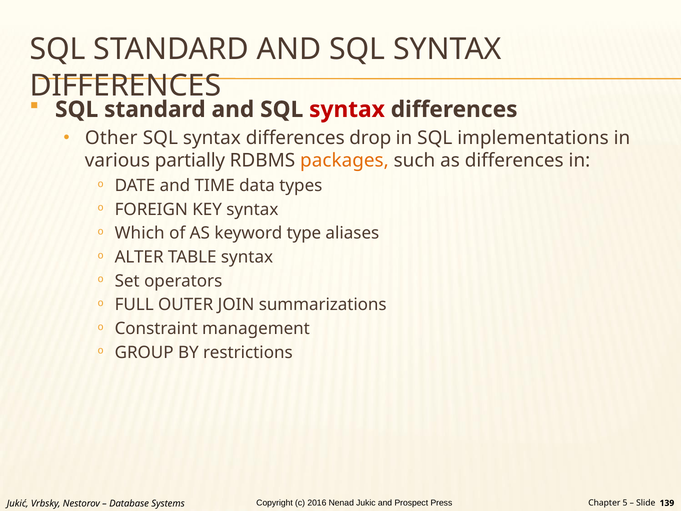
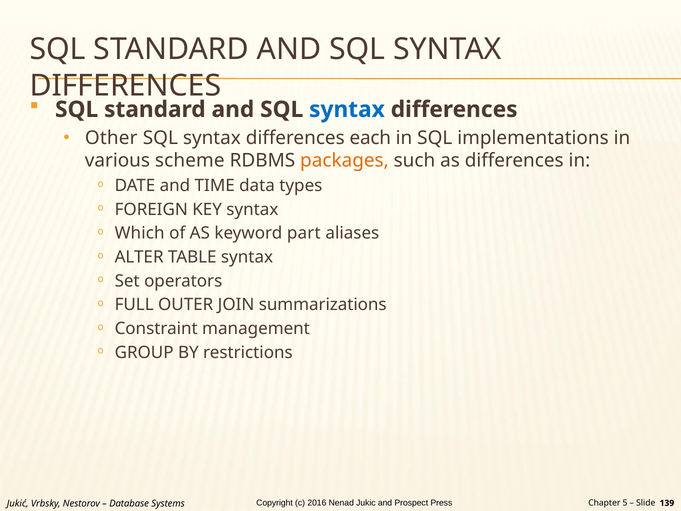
syntax at (347, 109) colour: red -> blue
drop: drop -> each
partially: partially -> scheme
type: type -> part
